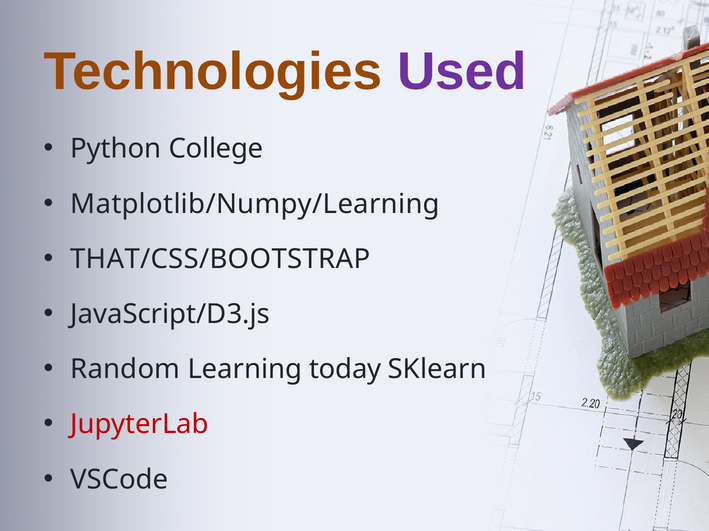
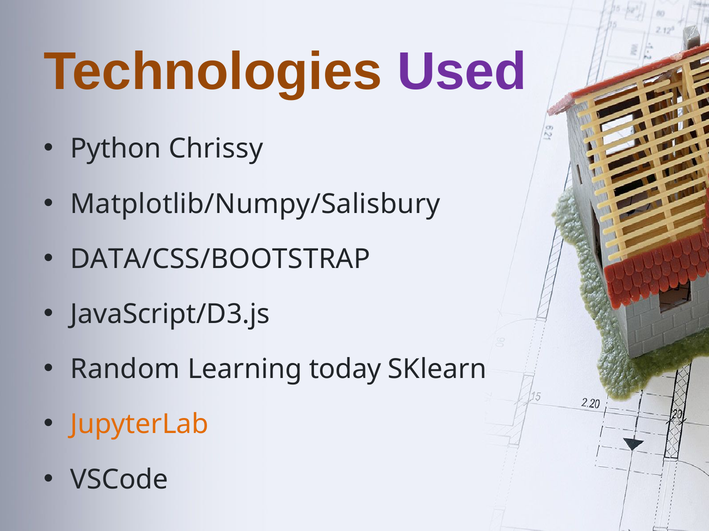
College: College -> Chrissy
Matplotlib/Numpy/Learning: Matplotlib/Numpy/Learning -> Matplotlib/Numpy/Salisbury
THAT/CSS/BOOTSTRAP: THAT/CSS/BOOTSTRAP -> DATA/CSS/BOOTSTRAP
JupyterLab colour: red -> orange
